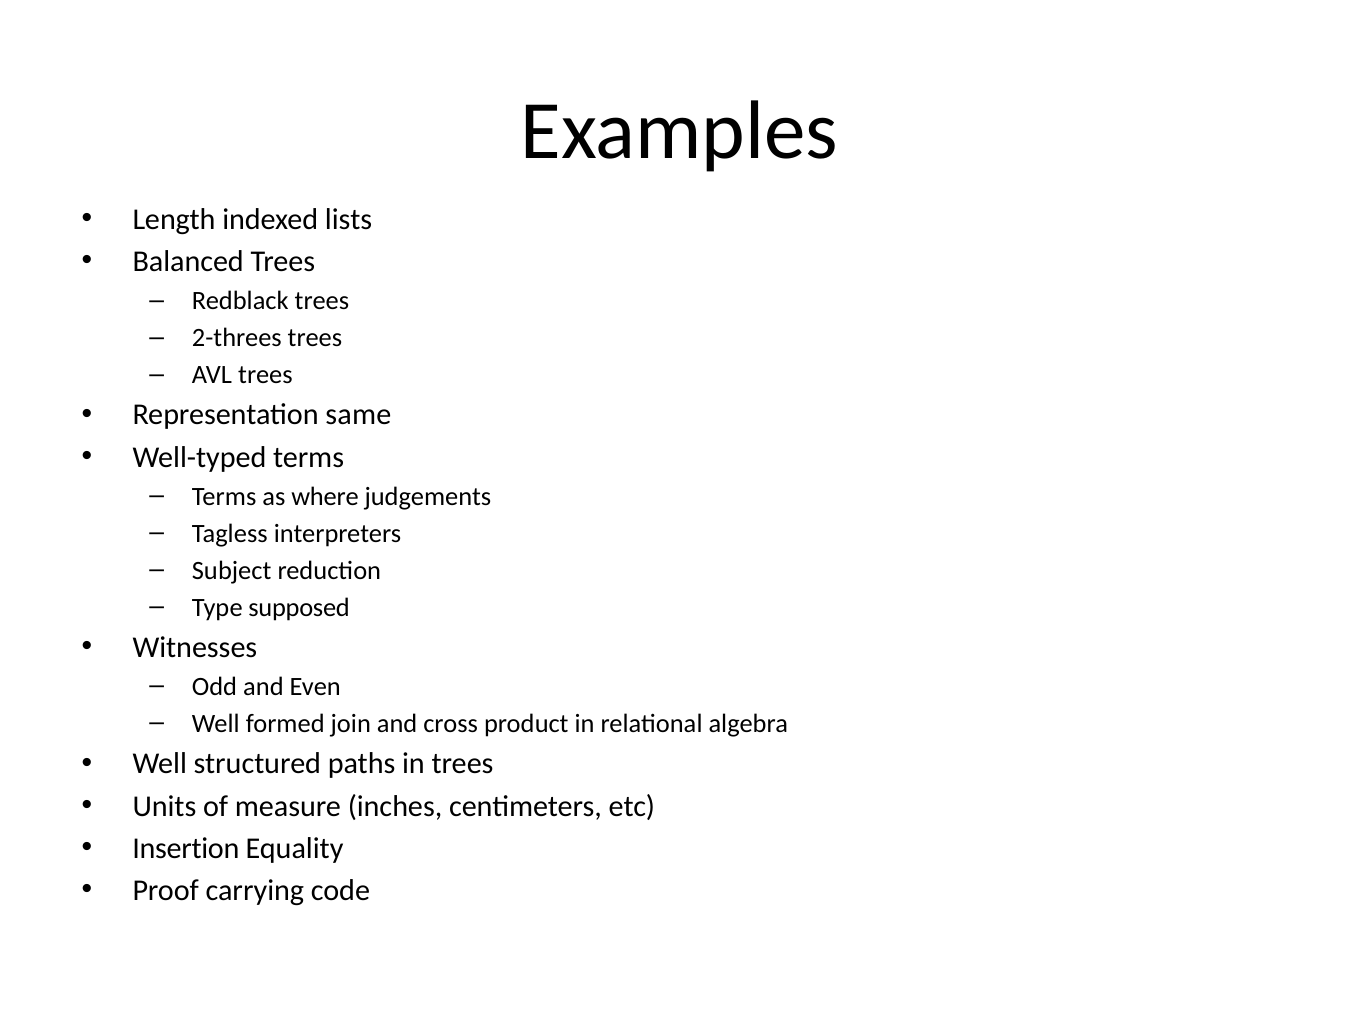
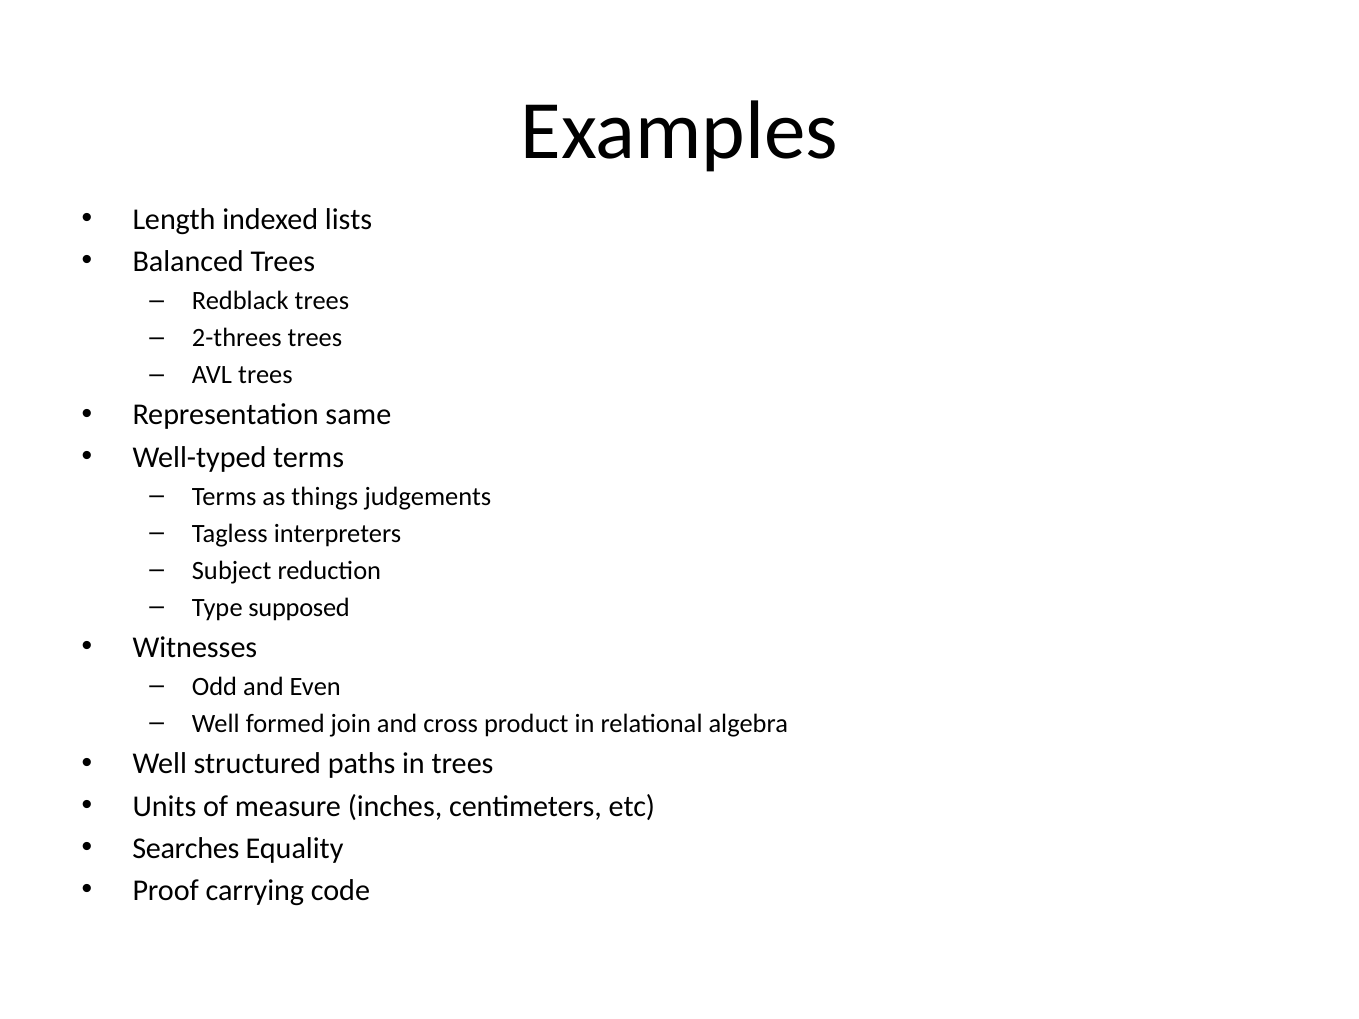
where: where -> things
Insertion: Insertion -> Searches
